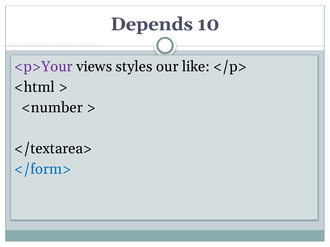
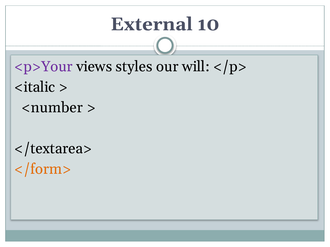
Depends: Depends -> External
like: like -> will
<html: <html -> <italic
</form> colour: blue -> orange
